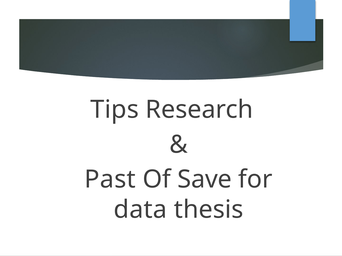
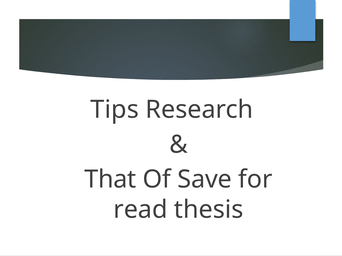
Past: Past -> That
data: data -> read
